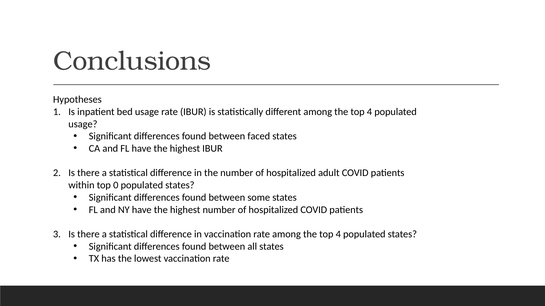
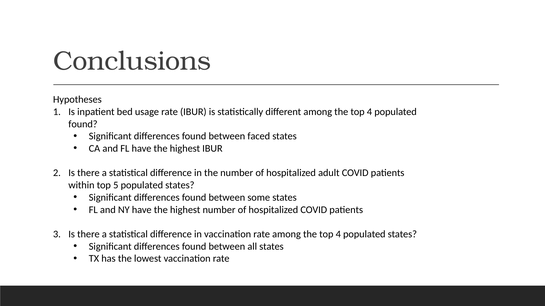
usage at (83, 124): usage -> found
0: 0 -> 5
